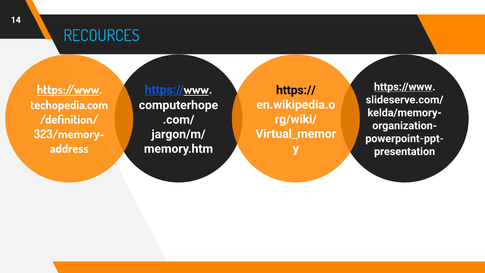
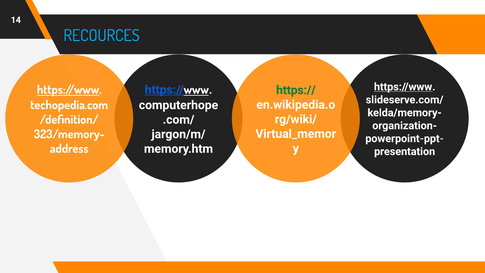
https:// colour: black -> green
